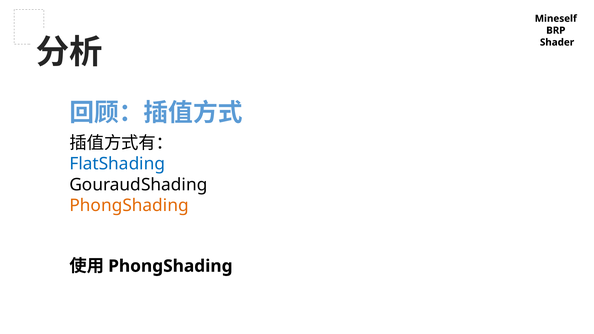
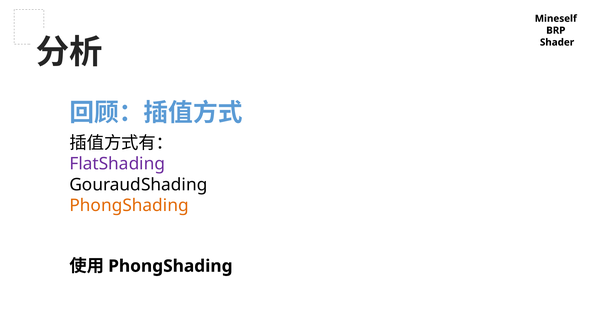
FlatShading colour: blue -> purple
